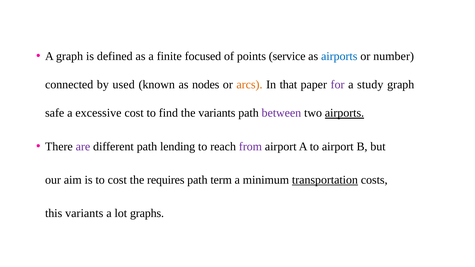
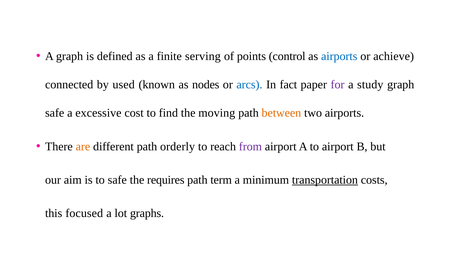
focused: focused -> serving
service: service -> control
number: number -> achieve
arcs colour: orange -> blue
that: that -> fact
the variants: variants -> moving
between colour: purple -> orange
airports at (345, 113) underline: present -> none
are colour: purple -> orange
lending: lending -> orderly
to cost: cost -> safe
this variants: variants -> focused
